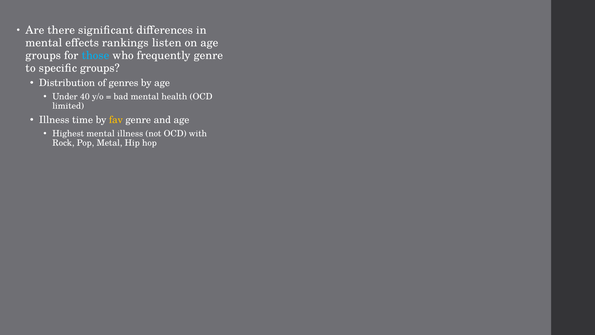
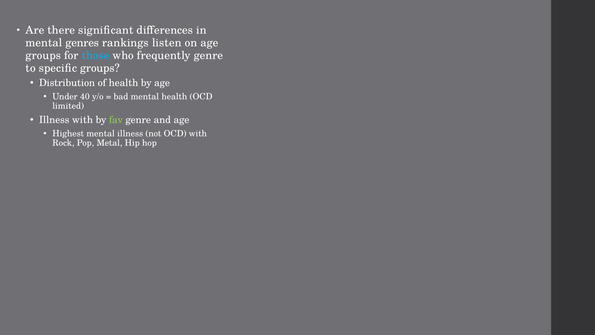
effects: effects -> genres
of genres: genres -> health
Illness time: time -> with
fav colour: yellow -> light green
